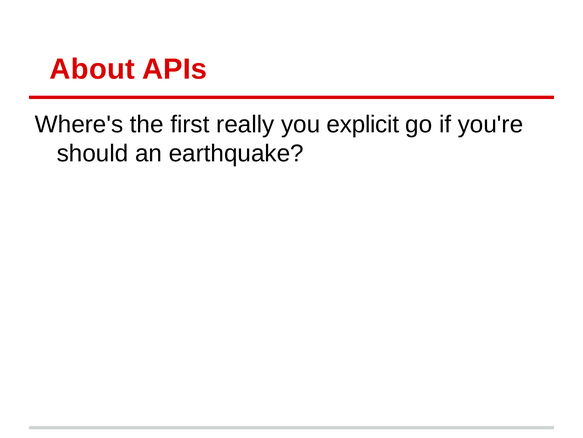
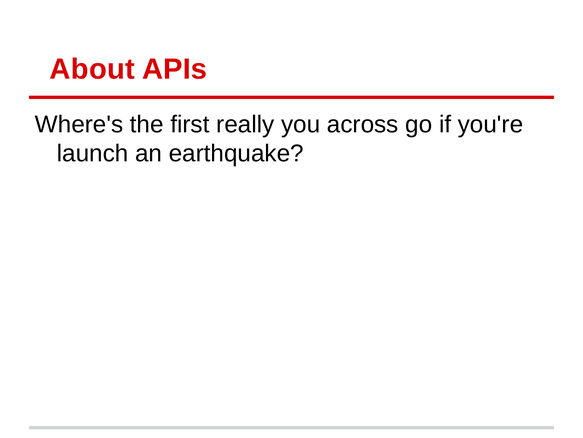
explicit: explicit -> across
should: should -> launch
